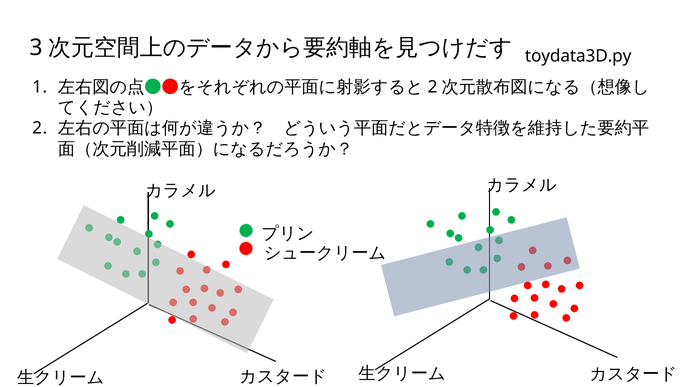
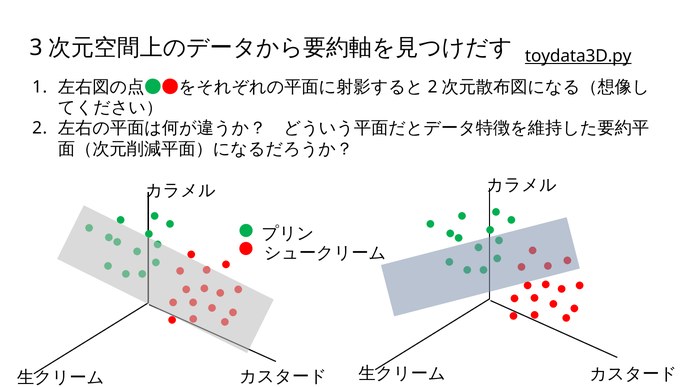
toydata3D.py underline: none -> present
